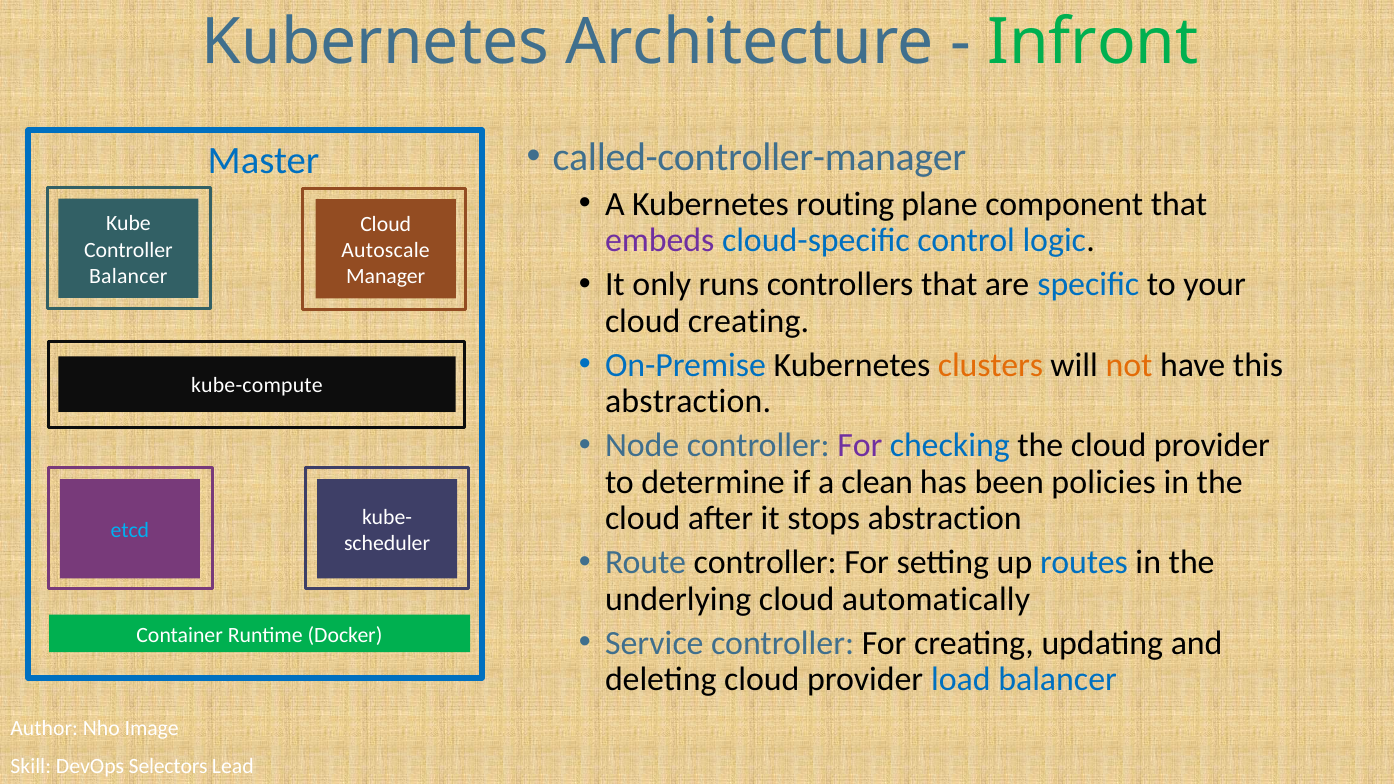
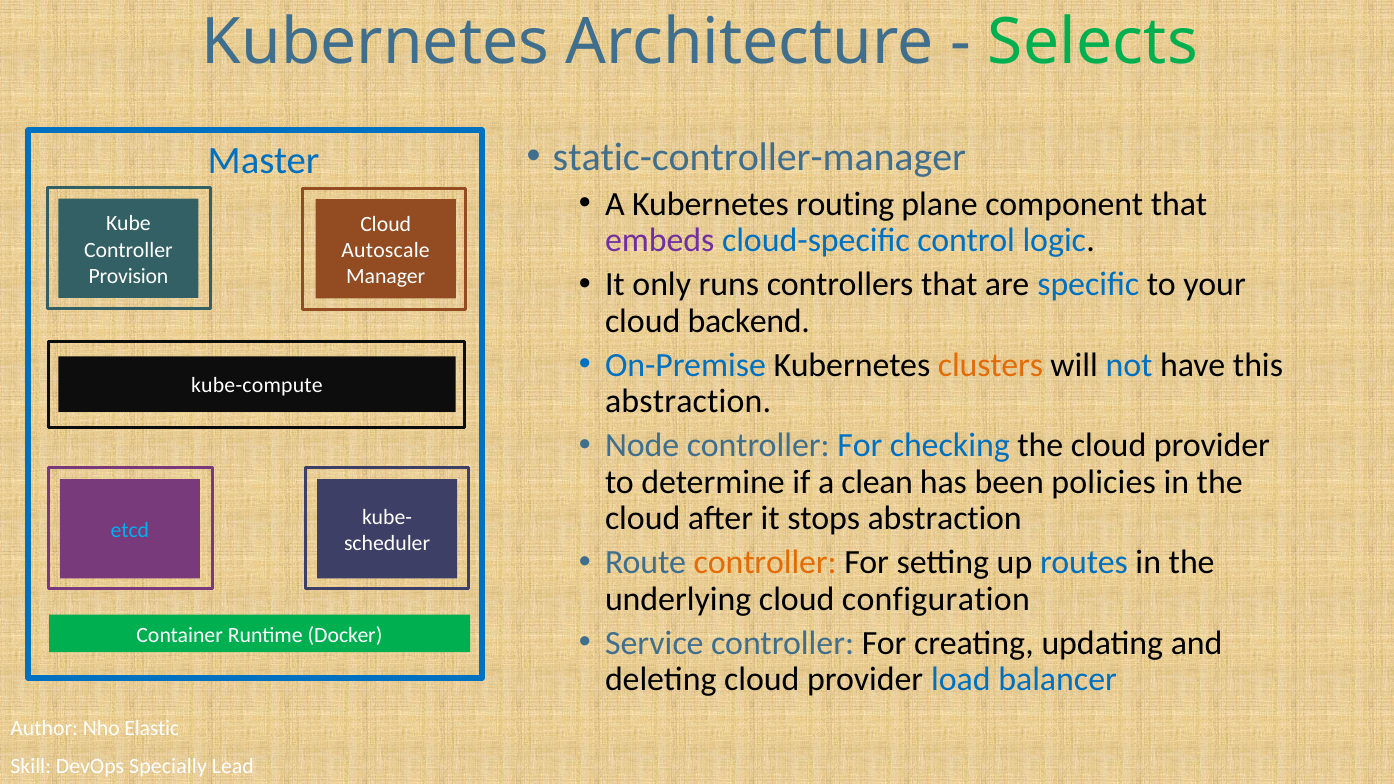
Infront: Infront -> Selects
called-controller-manager: called-controller-manager -> static-controller-manager
Balancer at (128, 276): Balancer -> Provision
cloud creating: creating -> backend
not colour: orange -> blue
For at (860, 446) colour: purple -> blue
controller at (765, 563) colour: black -> orange
automatically: automatically -> configuration
Image: Image -> Elastic
Selectors: Selectors -> Specially
